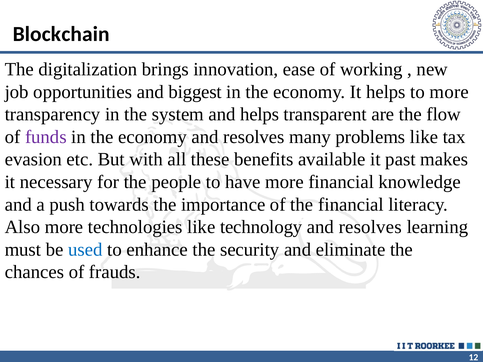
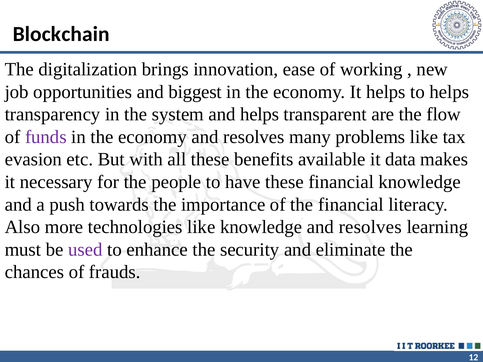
to more: more -> helps
past: past -> data
have more: more -> these
like technology: technology -> knowledge
used colour: blue -> purple
